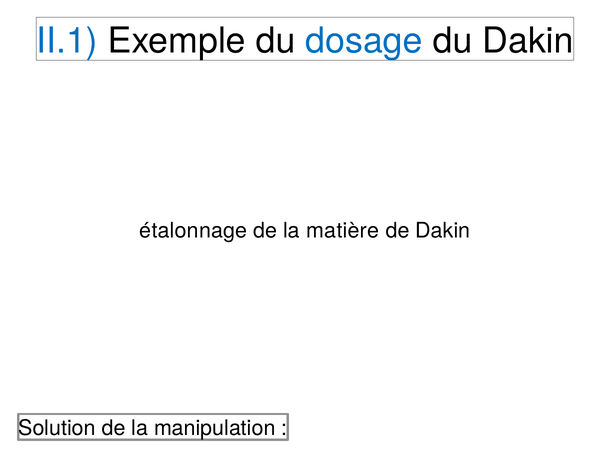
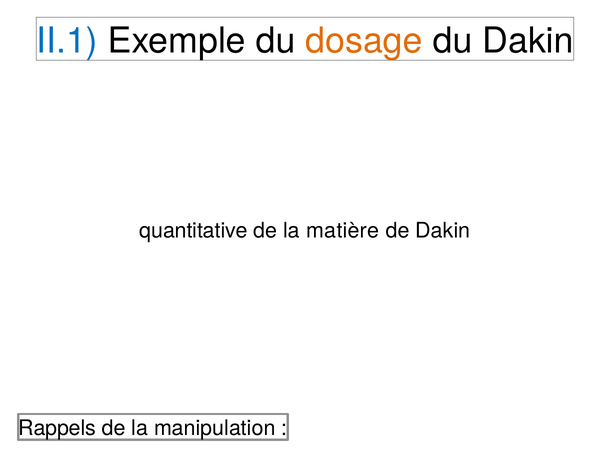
dosage colour: blue -> orange
étalonnage: étalonnage -> quantitative
Solution: Solution -> Rappels
